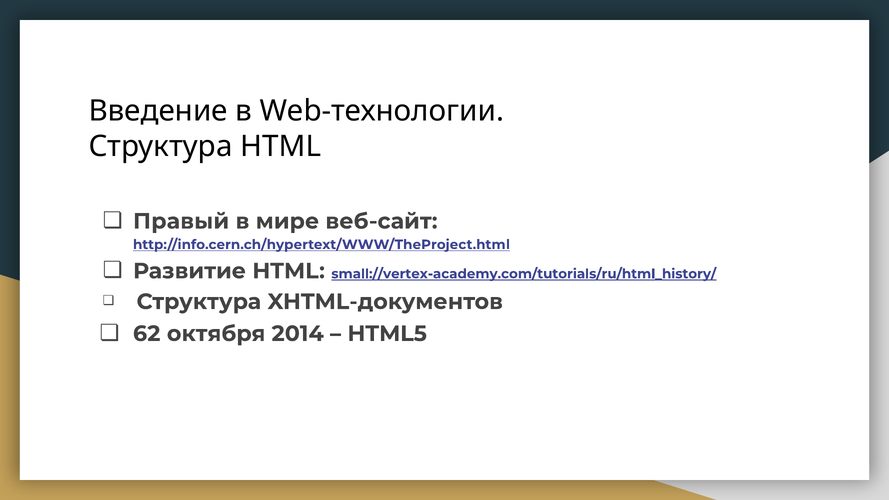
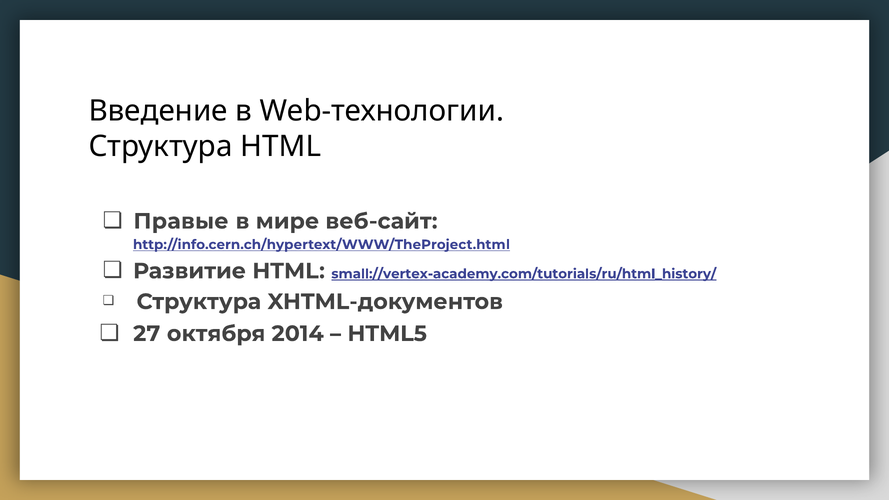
Правый: Правый -> Правые
62: 62 -> 27
